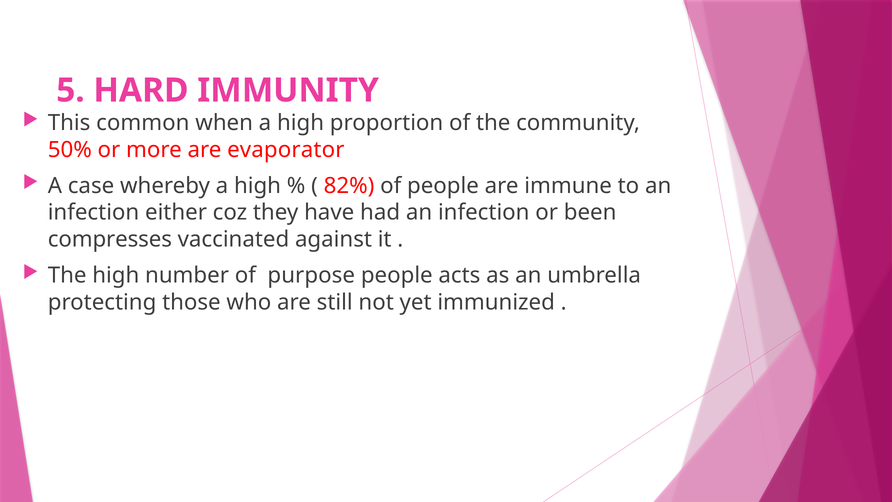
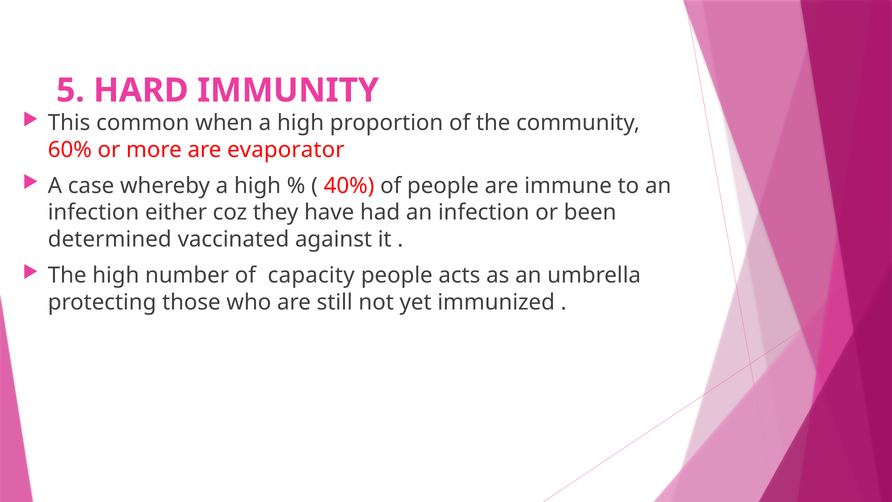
50%: 50% -> 60%
82%: 82% -> 40%
compresses: compresses -> determined
purpose: purpose -> capacity
